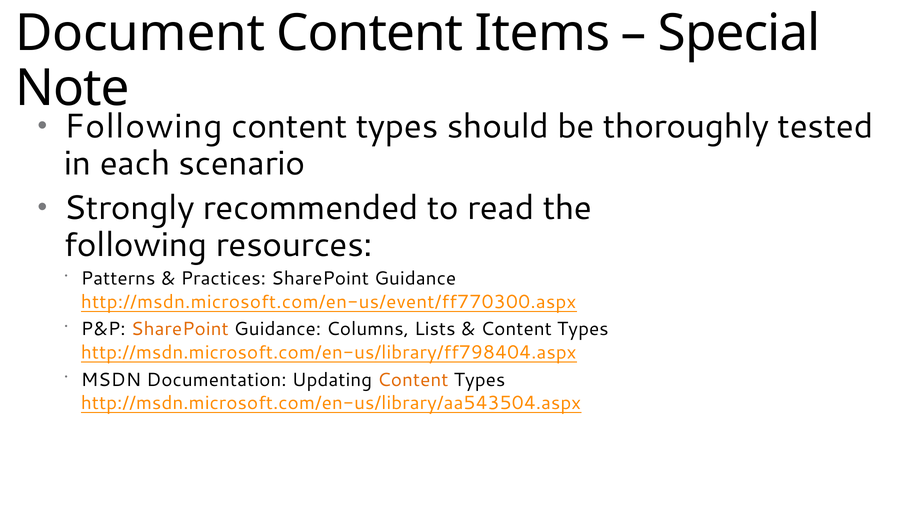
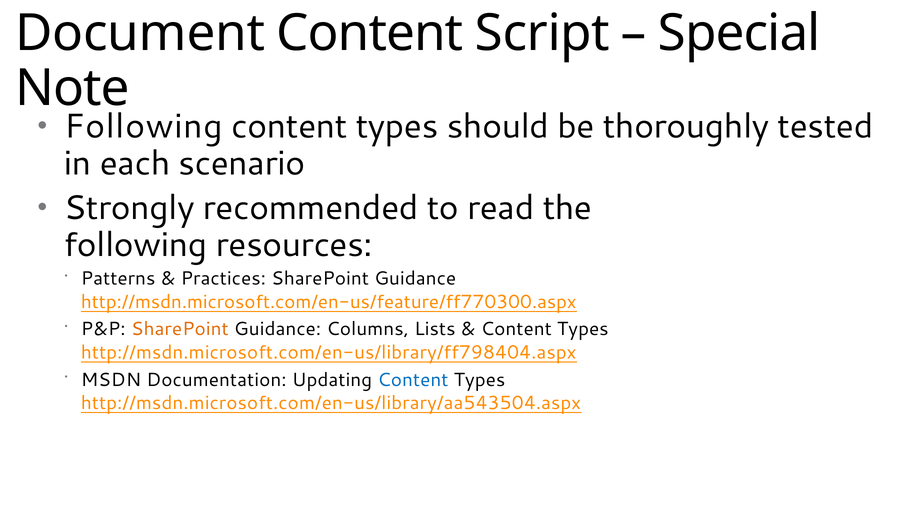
Items: Items -> Script
http://msdn.microsoft.com/en-us/event/ff770300.aspx: http://msdn.microsoft.com/en-us/event/ff770300.aspx -> http://msdn.microsoft.com/en-us/feature/ff770300.aspx
Content at (413, 379) colour: orange -> blue
